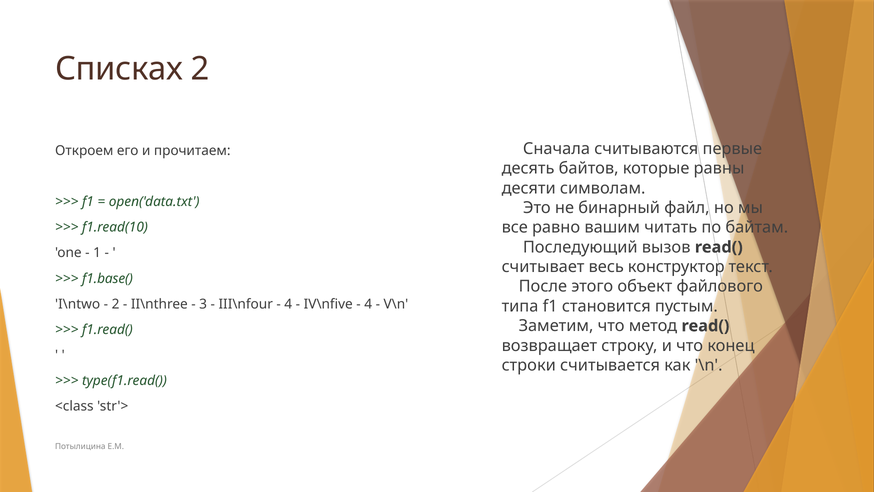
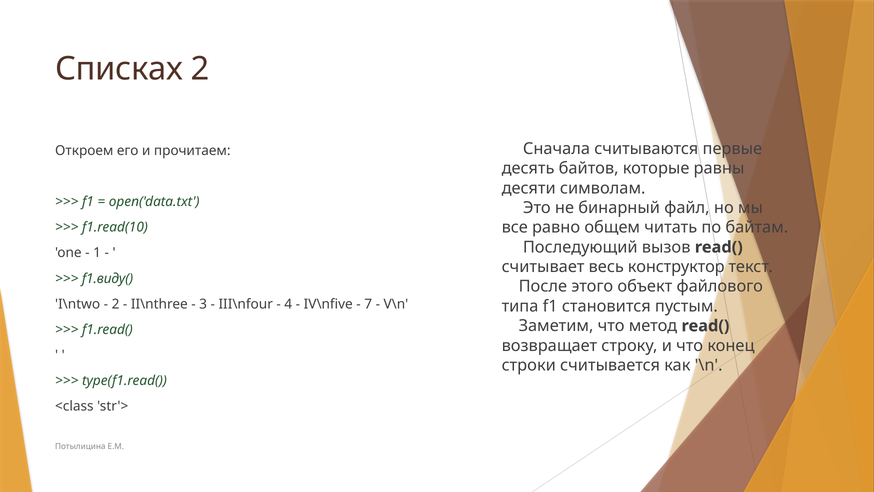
вашим: вашим -> общем
f1.base(: f1.base( -> f1.виду(
4 at (368, 304): 4 -> 7
